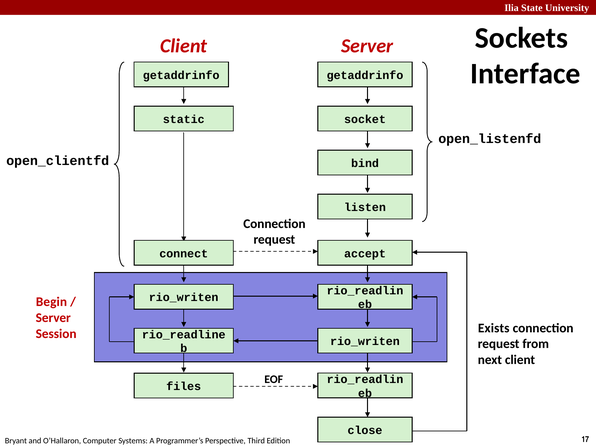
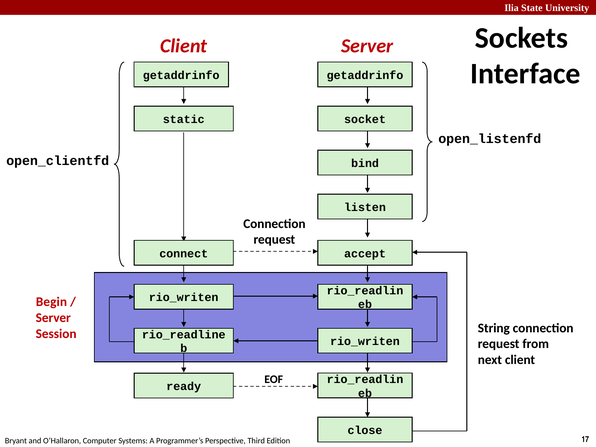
Exists: Exists -> String
files: files -> ready
